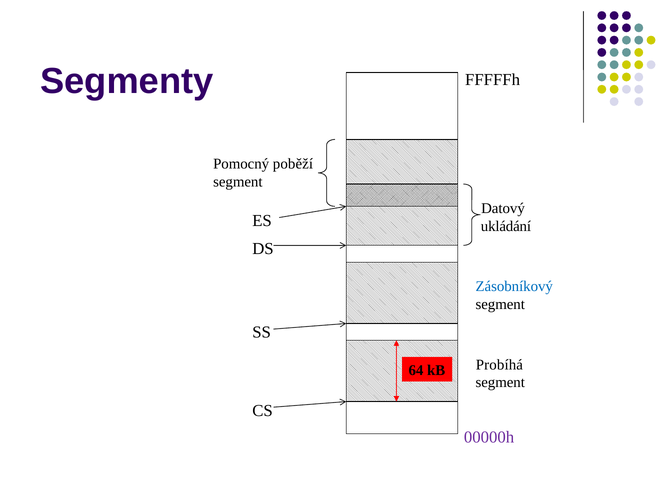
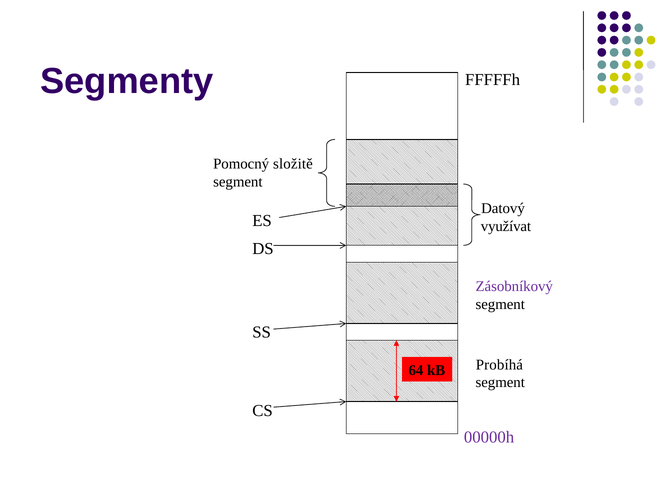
poběží: poběží -> složitě
ukládání: ukládání -> využívat
Zásobníkový colour: blue -> purple
